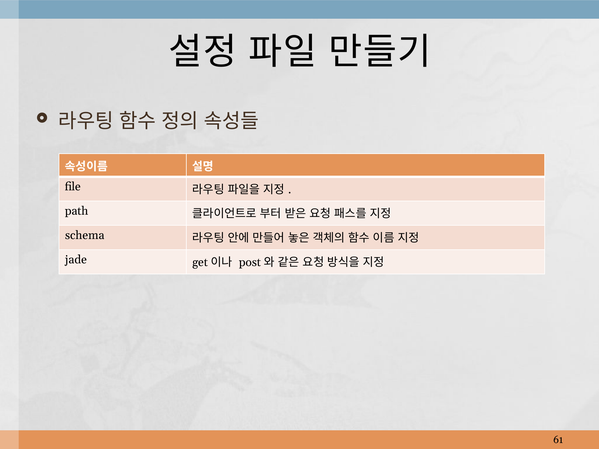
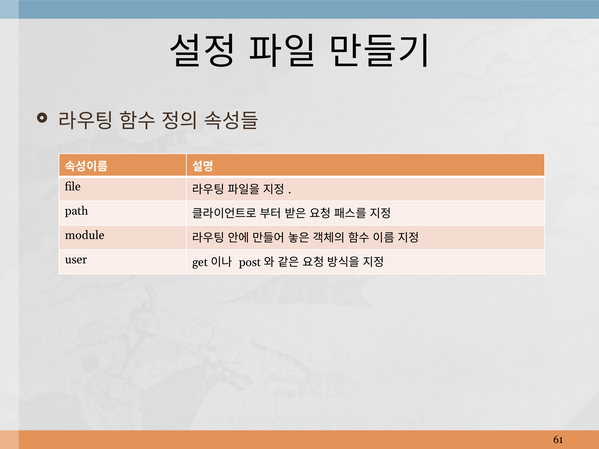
schema: schema -> module
jade: jade -> user
